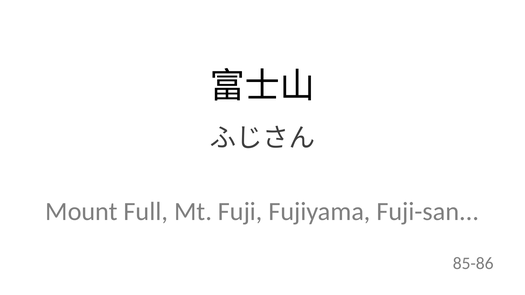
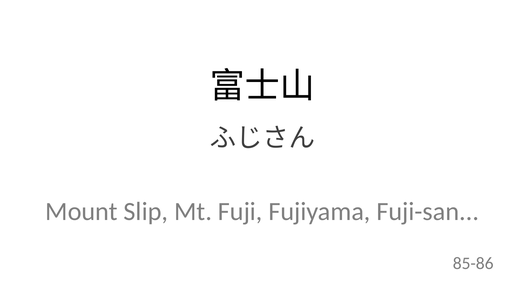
Full: Full -> Slip
